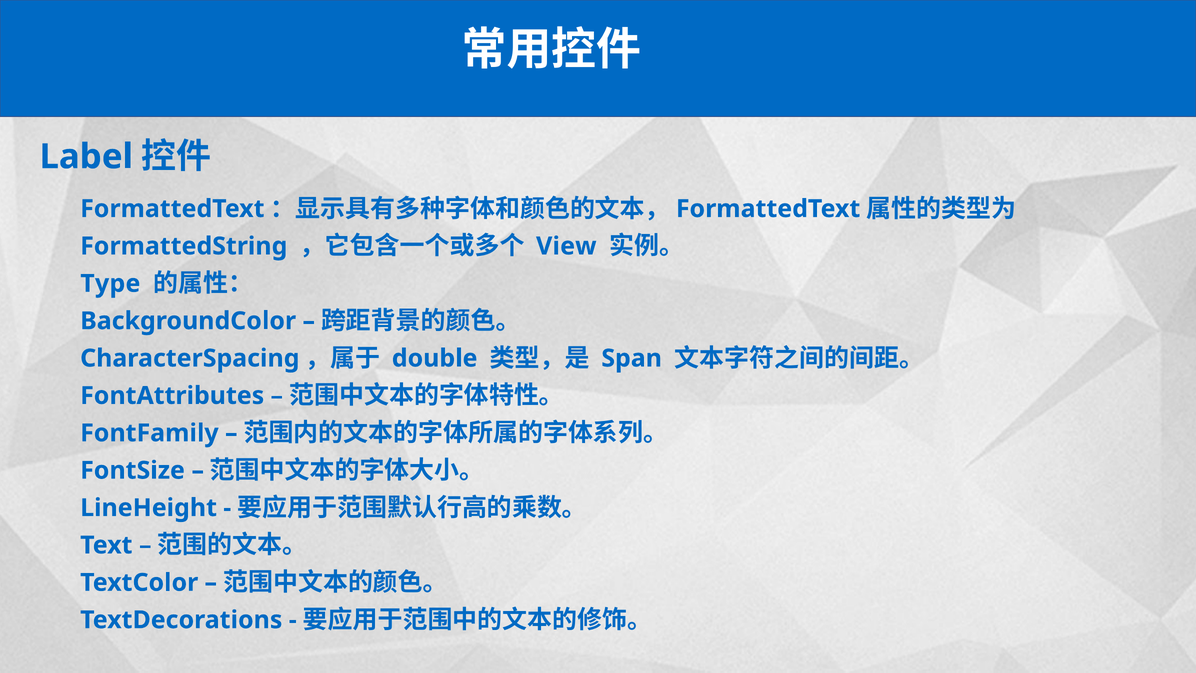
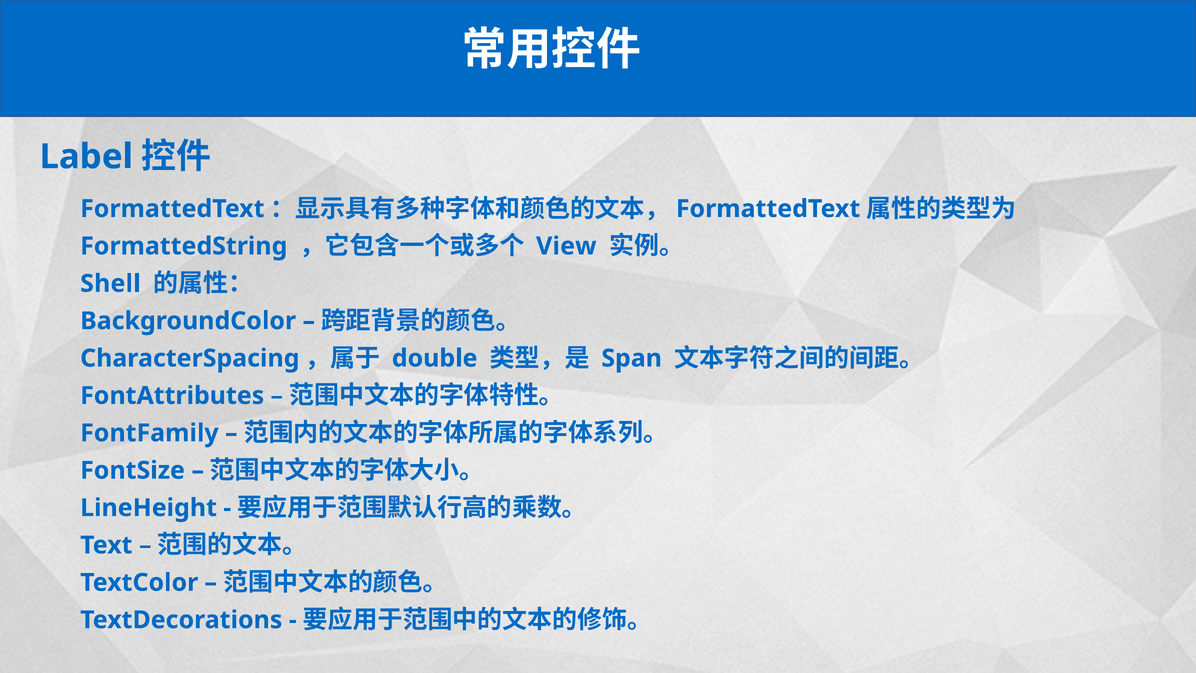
Type: Type -> Shell
